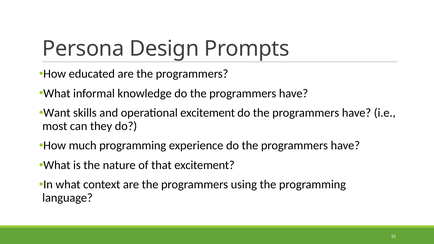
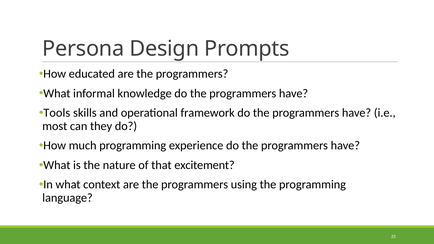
Want: Want -> Tools
operational excitement: excitement -> framework
